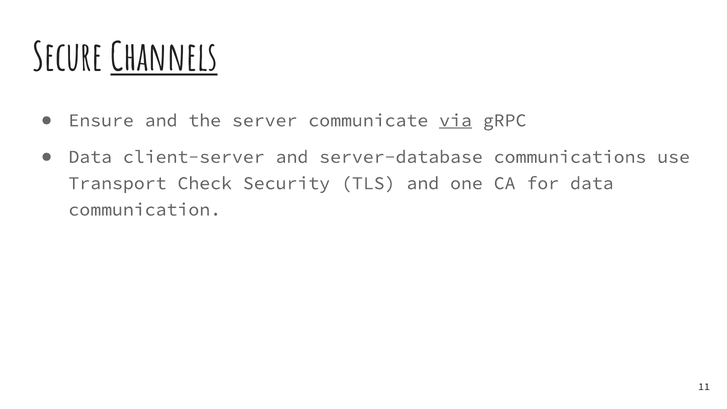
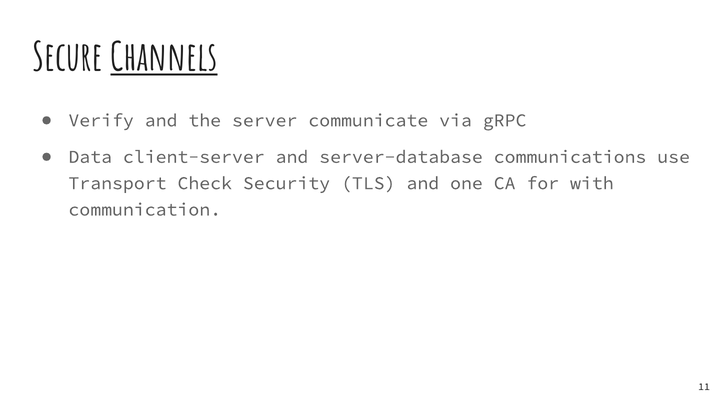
Ensure: Ensure -> Verify
via underline: present -> none
for data: data -> with
